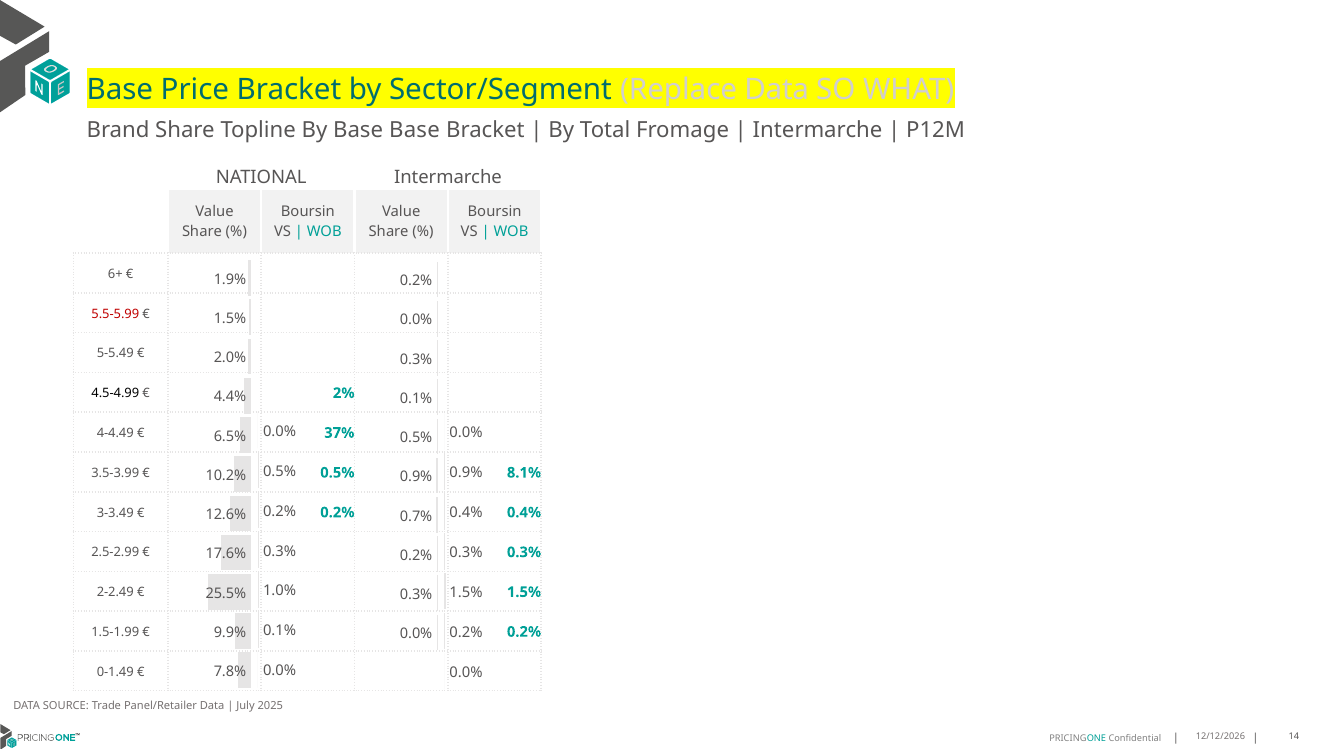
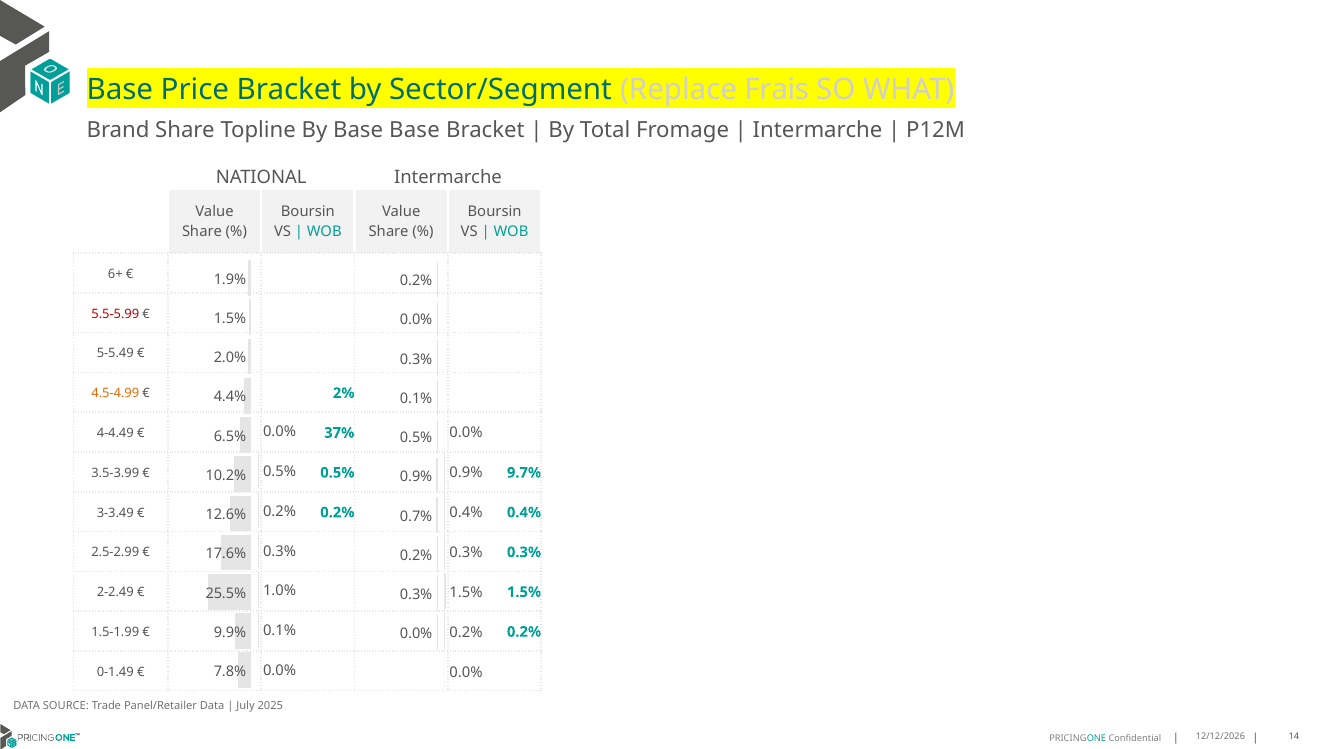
Replace Data: Data -> Frais
4.5-4.99 colour: black -> orange
8.1%: 8.1% -> 9.7%
